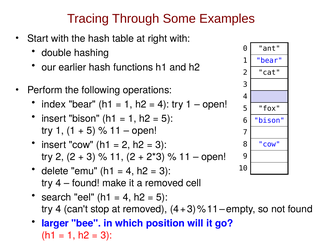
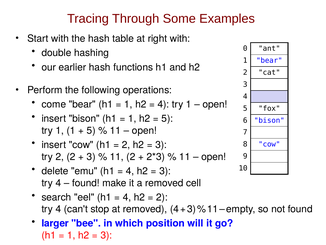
index: index -> come
5 at (162, 197): 5 -> 2
